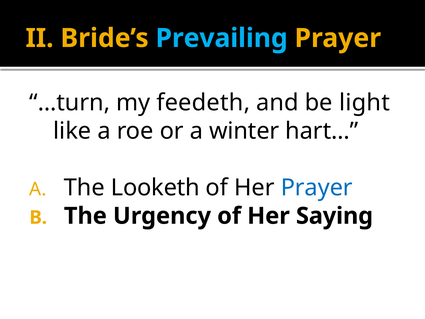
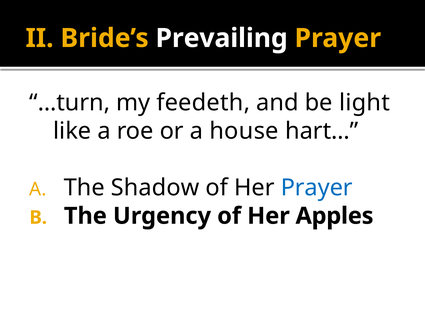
Prevailing colour: light blue -> white
winter: winter -> house
Looketh: Looketh -> Shadow
Saying: Saying -> Apples
